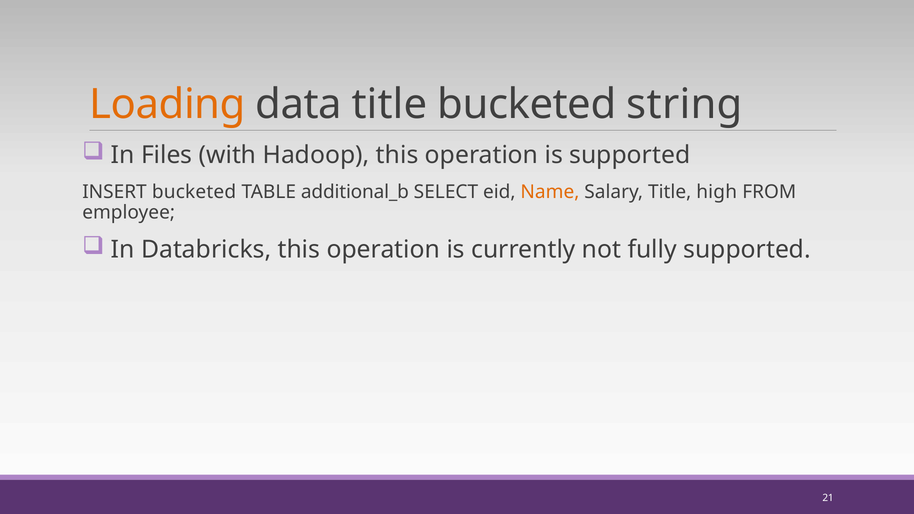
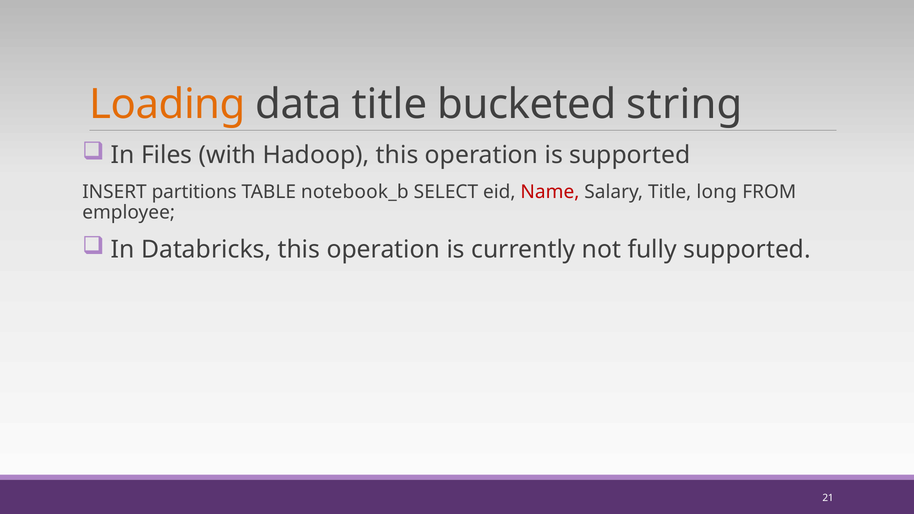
INSERT bucketed: bucketed -> partitions
additional_b: additional_b -> notebook_b
Name colour: orange -> red
high: high -> long
